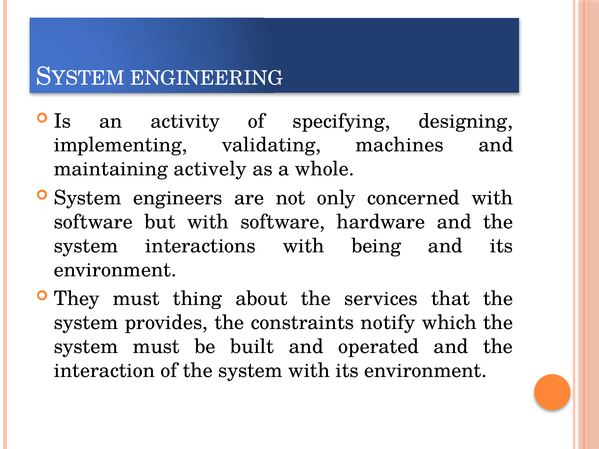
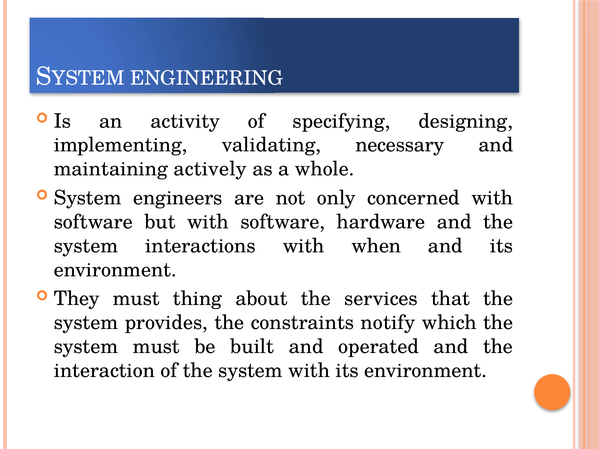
machines: machines -> necessary
being: being -> when
